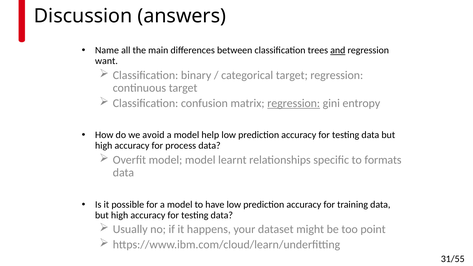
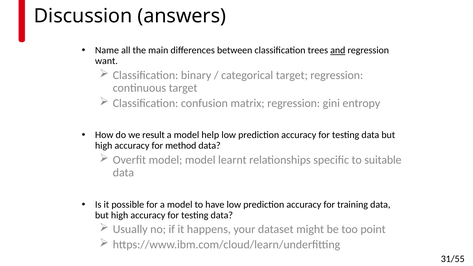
regression at (294, 103) underline: present -> none
avoid: avoid -> result
process: process -> method
formats: formats -> suitable
